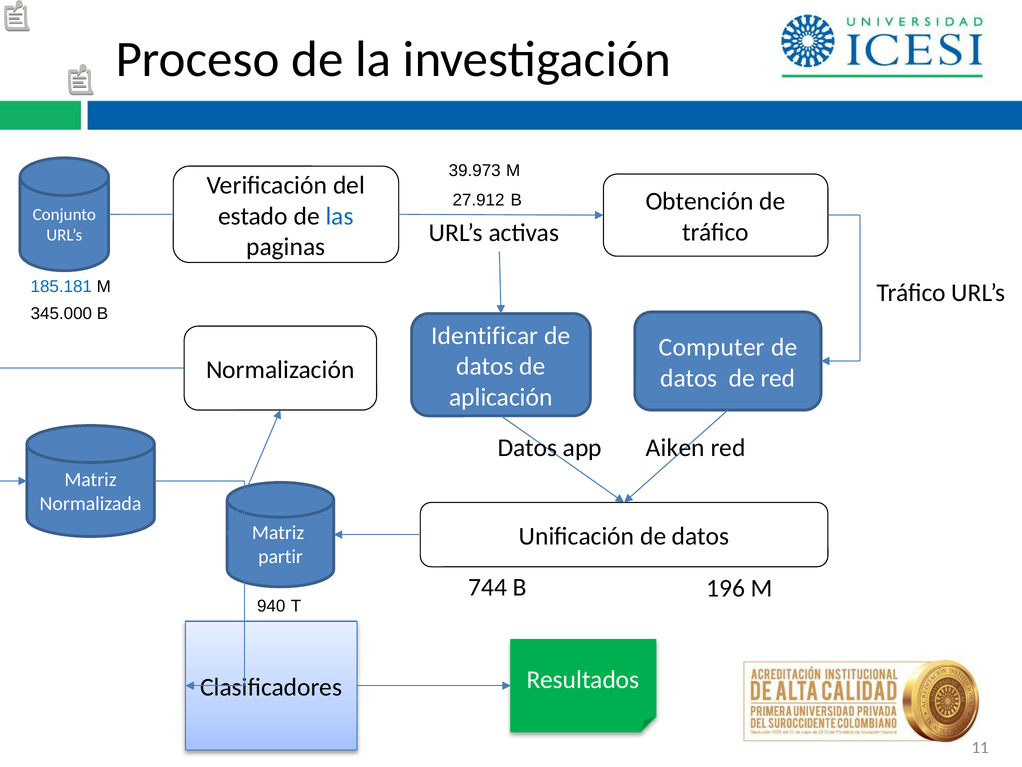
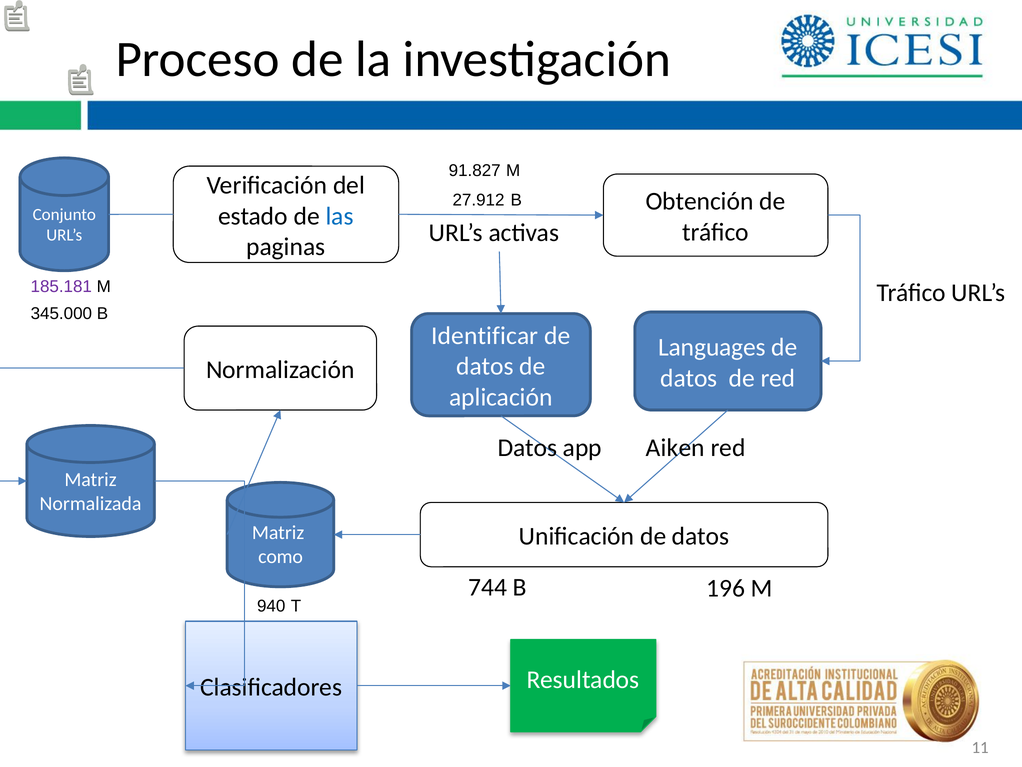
39.973: 39.973 -> 91.827
185.181 colour: blue -> purple
Computer: Computer -> Languages
partir: partir -> como
